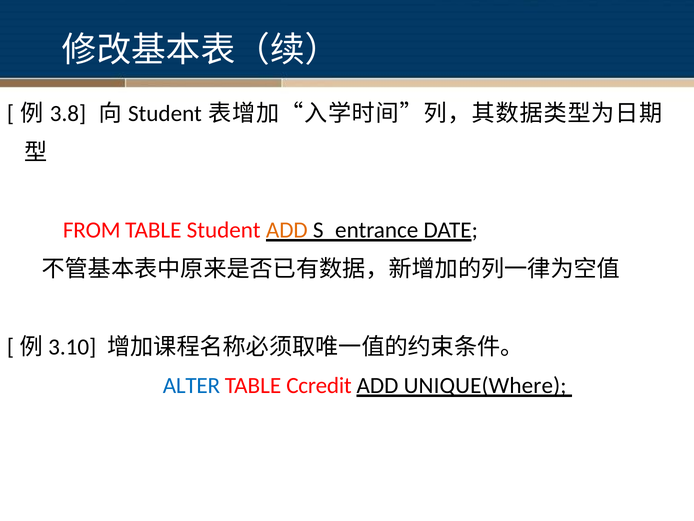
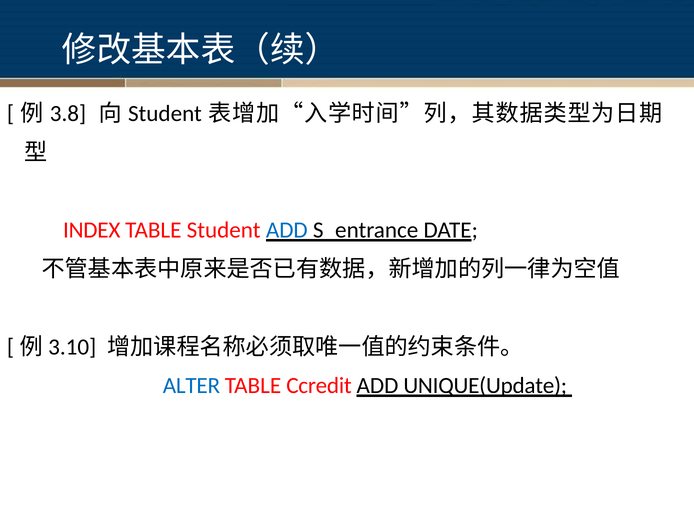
FROM: FROM -> INDEX
ADD at (287, 230) colour: orange -> blue
UNIQUE(Where: UNIQUE(Where -> UNIQUE(Update
